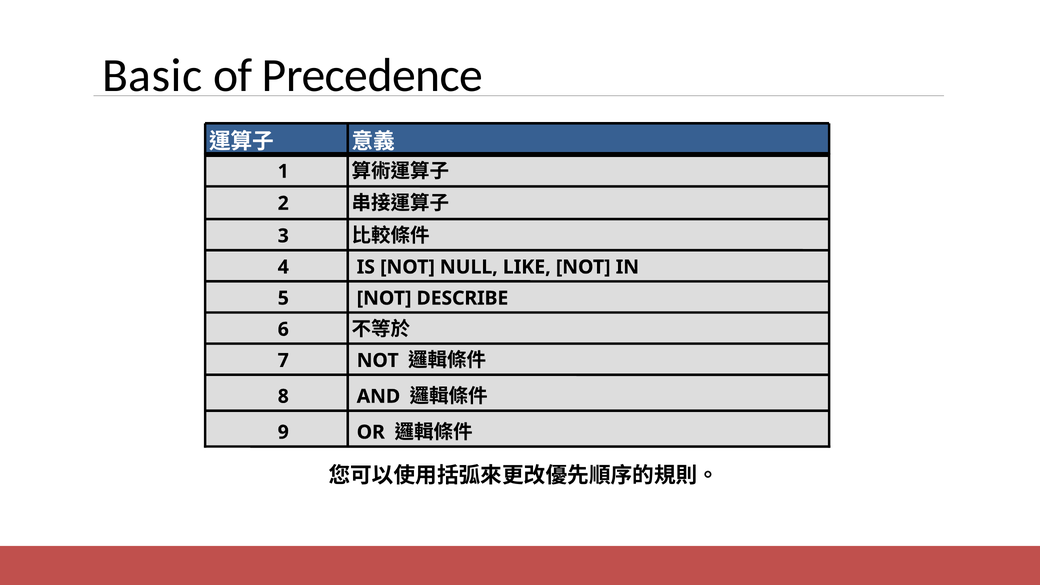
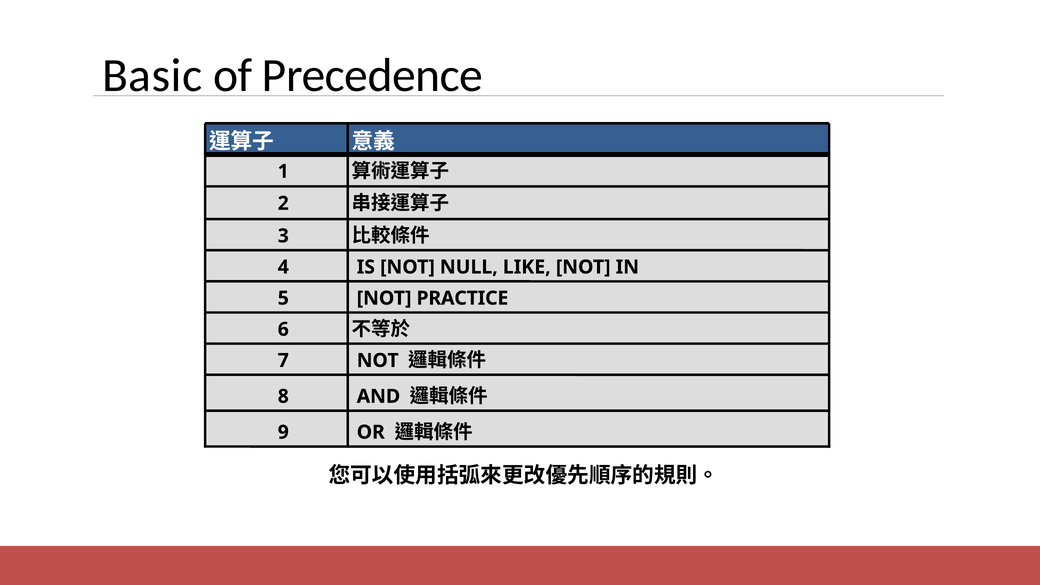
DESCRIBE: DESCRIBE -> PRACTICE
